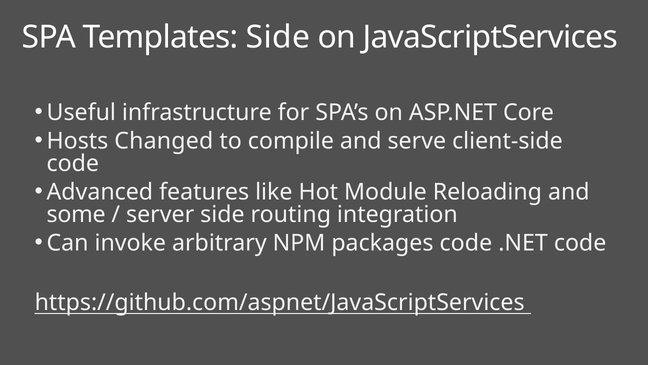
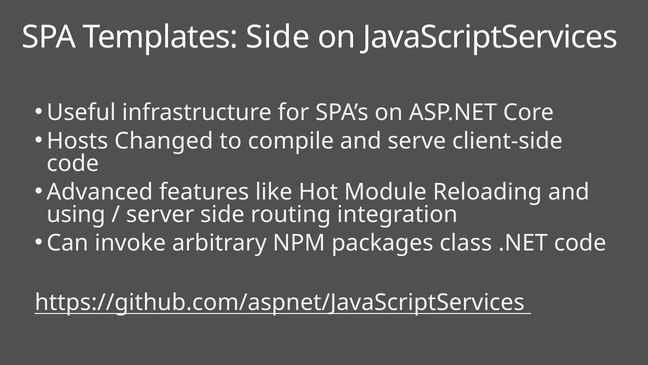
some: some -> using
packages code: code -> class
